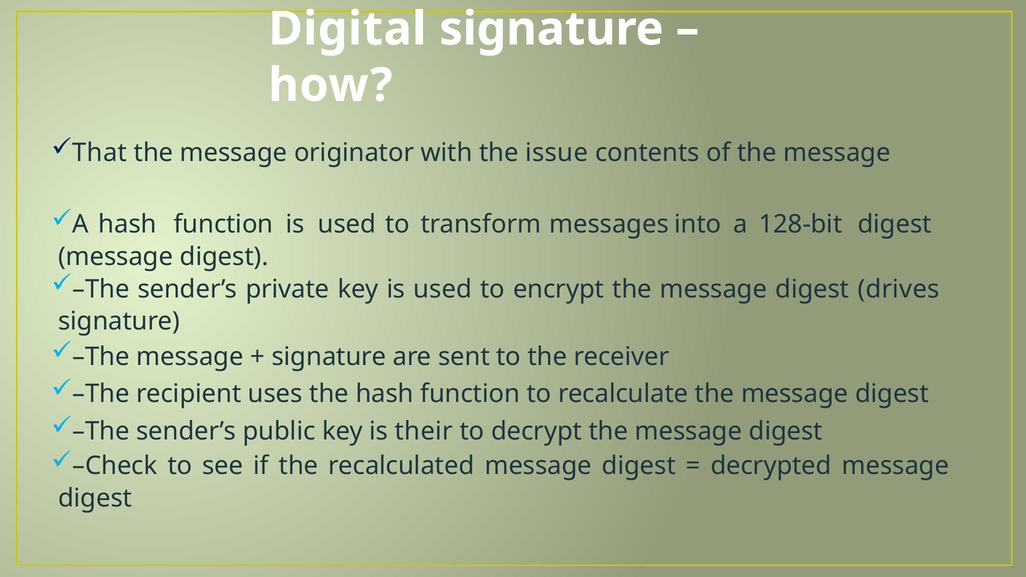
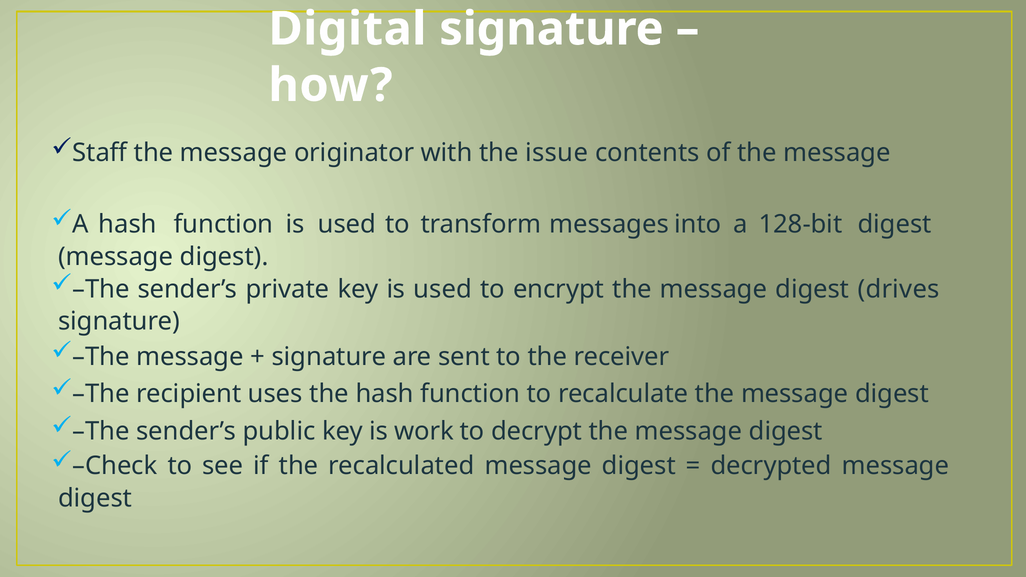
That: That -> Staff
their: their -> work
